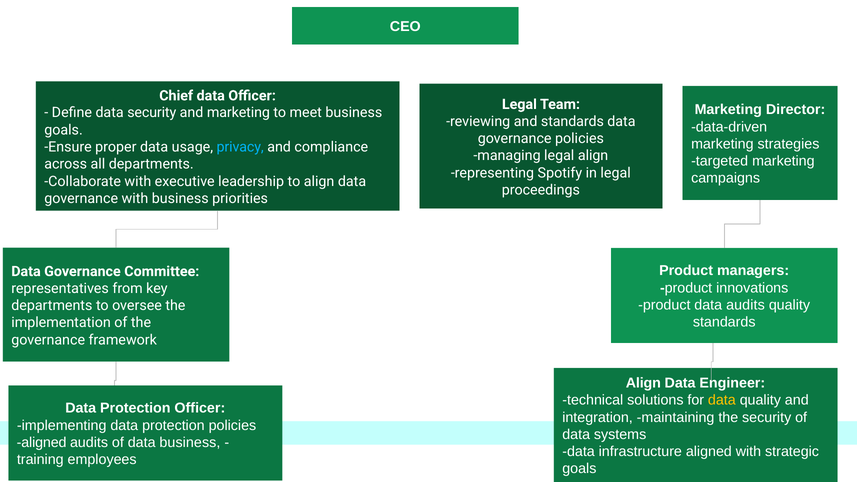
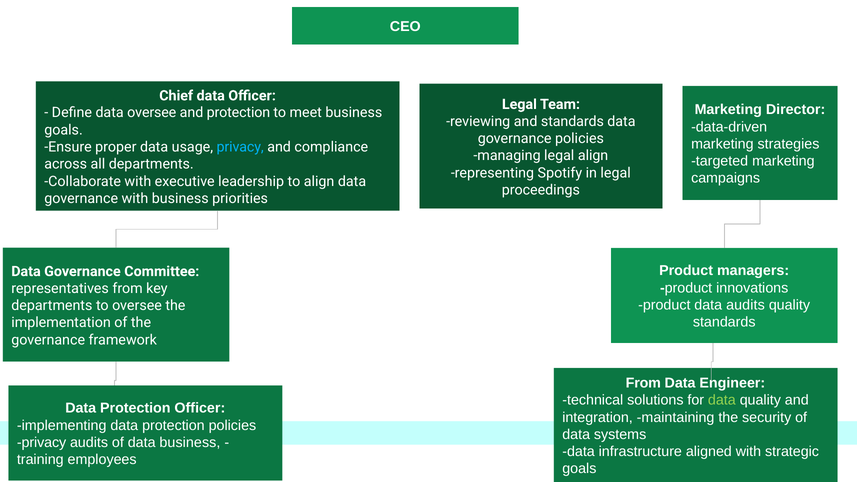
data security: security -> oversee
and marketing: marketing -> protection
Align at (643, 383): Align -> From
data at (722, 400) colour: yellow -> light green
aligned at (42, 443): aligned -> privacy
